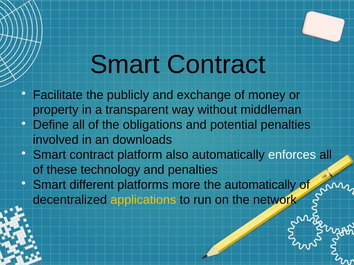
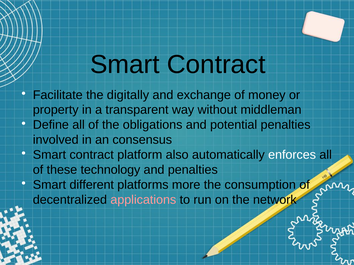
publicly: publicly -> digitally
downloads: downloads -> consensus
the automatically: automatically -> consumption
applications colour: yellow -> pink
